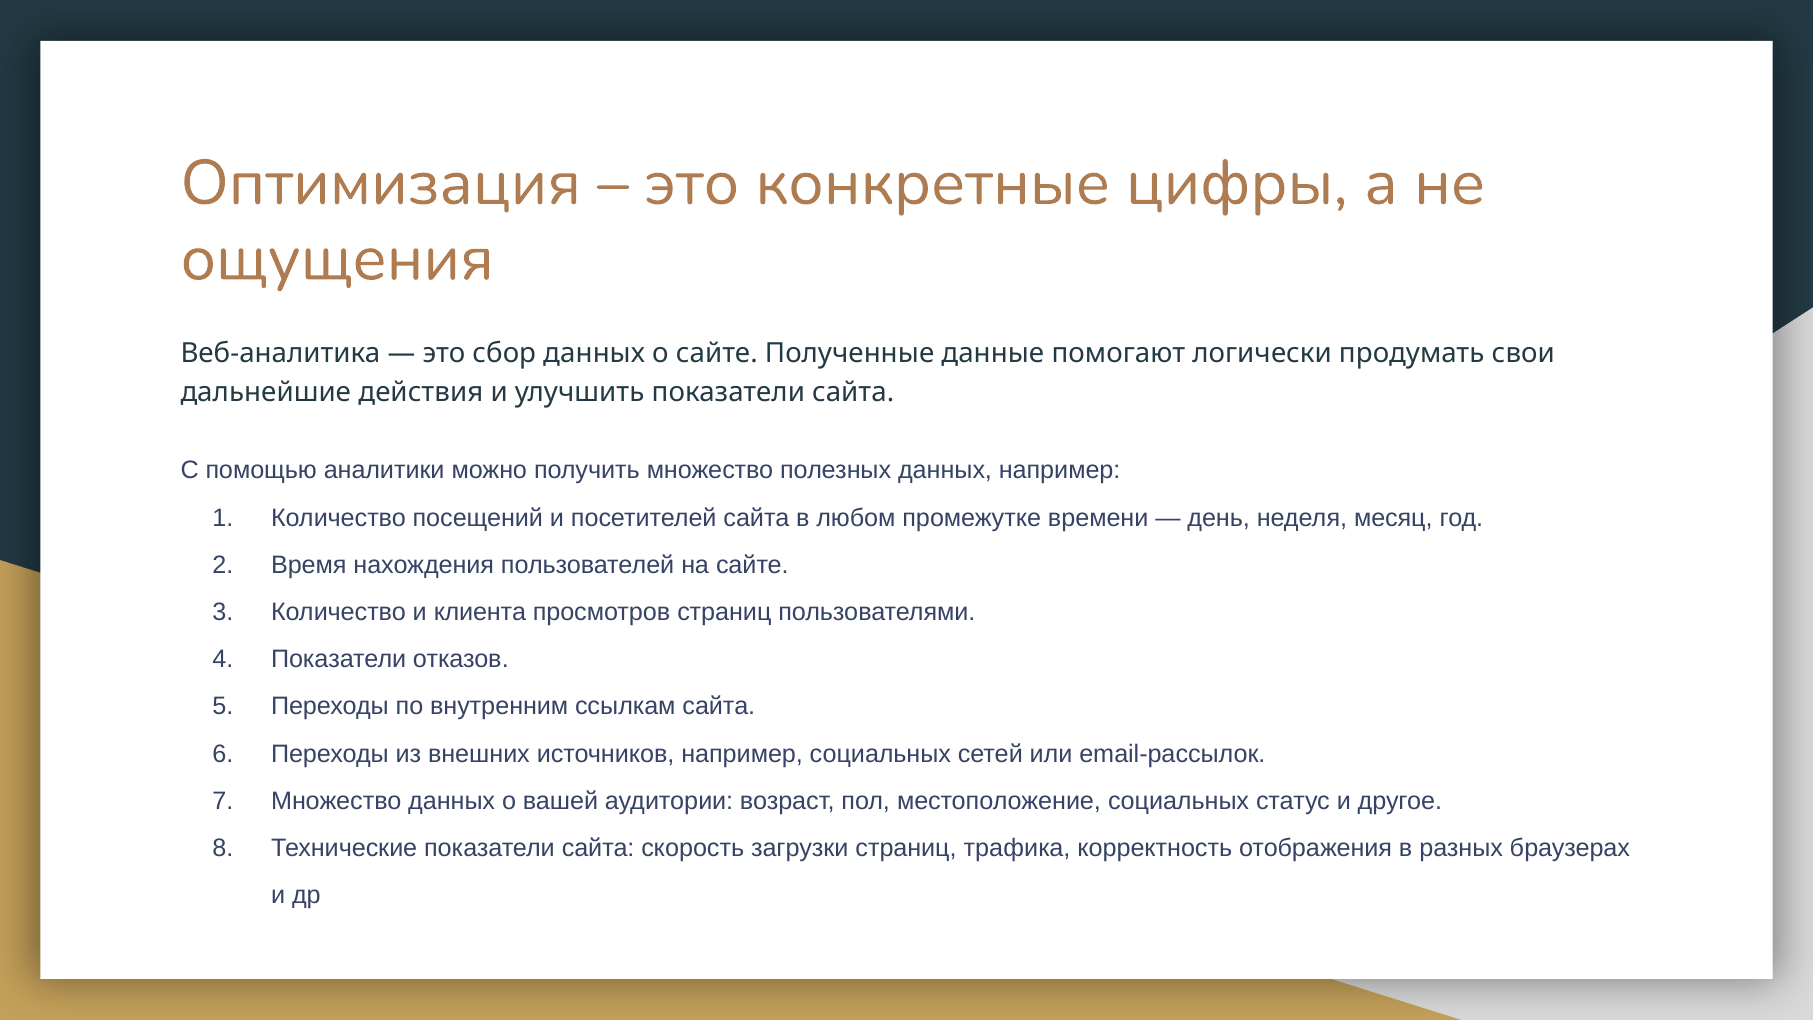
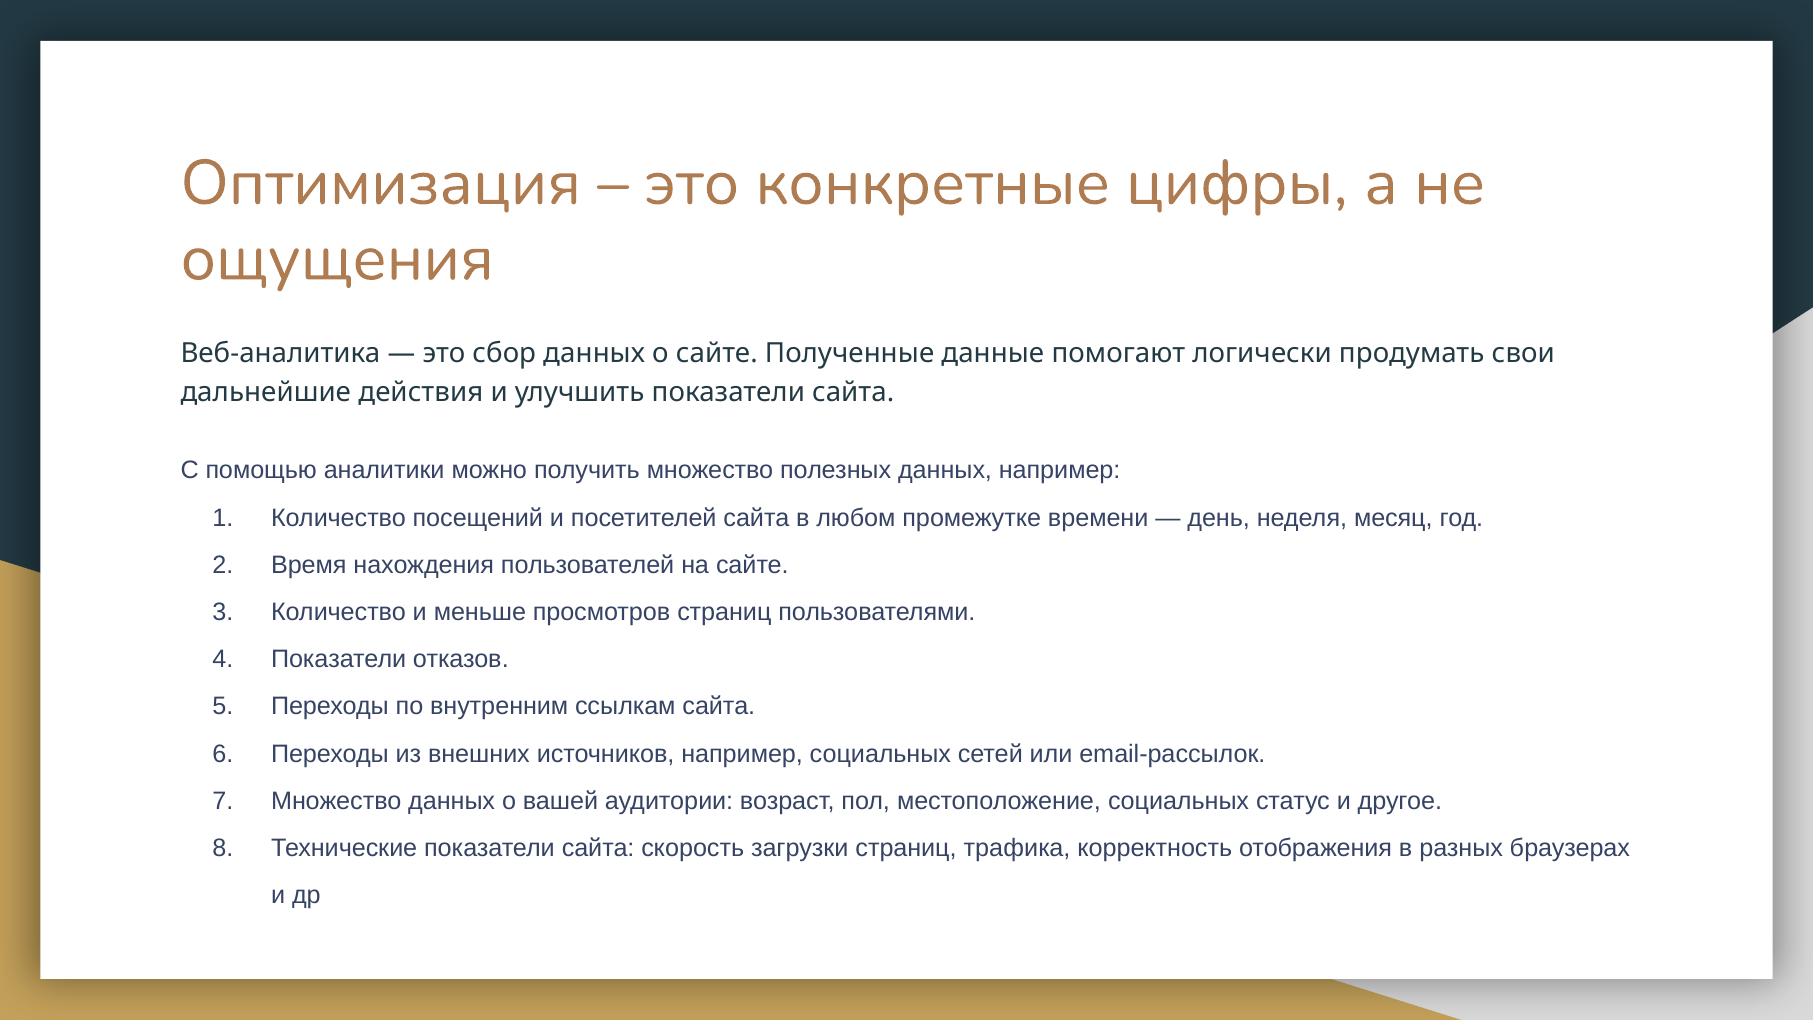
клиента: клиента -> меньше
